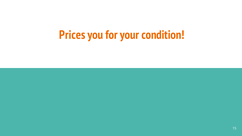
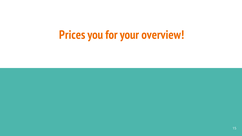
condition: condition -> overview
